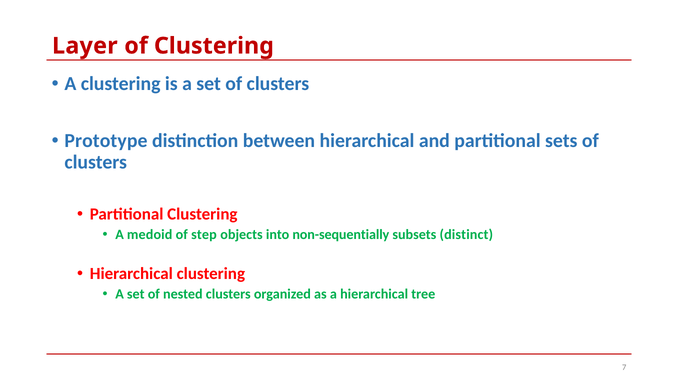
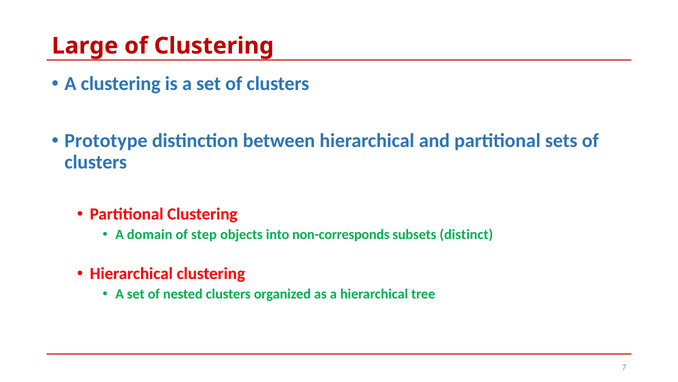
Layer: Layer -> Large
medoid: medoid -> domain
non-sequentially: non-sequentially -> non-corresponds
